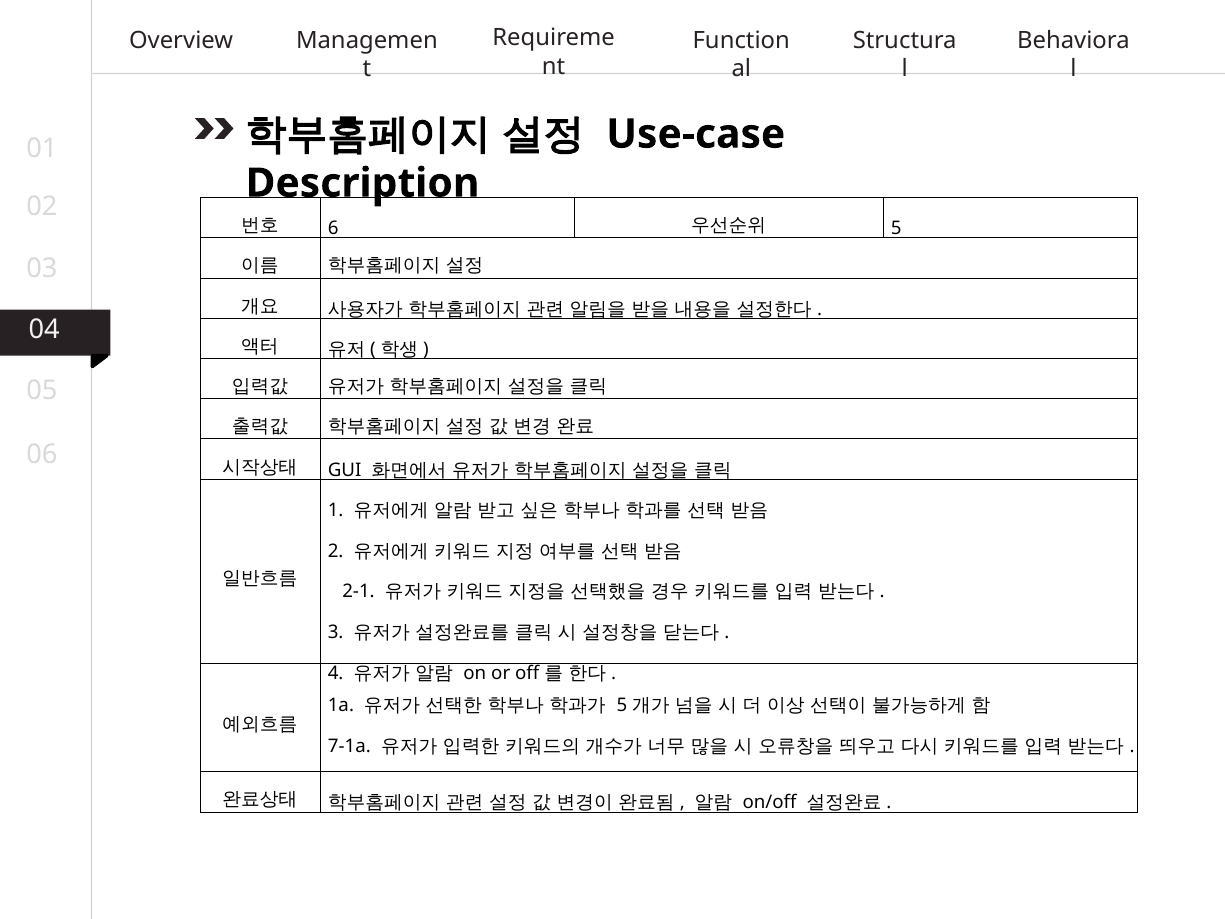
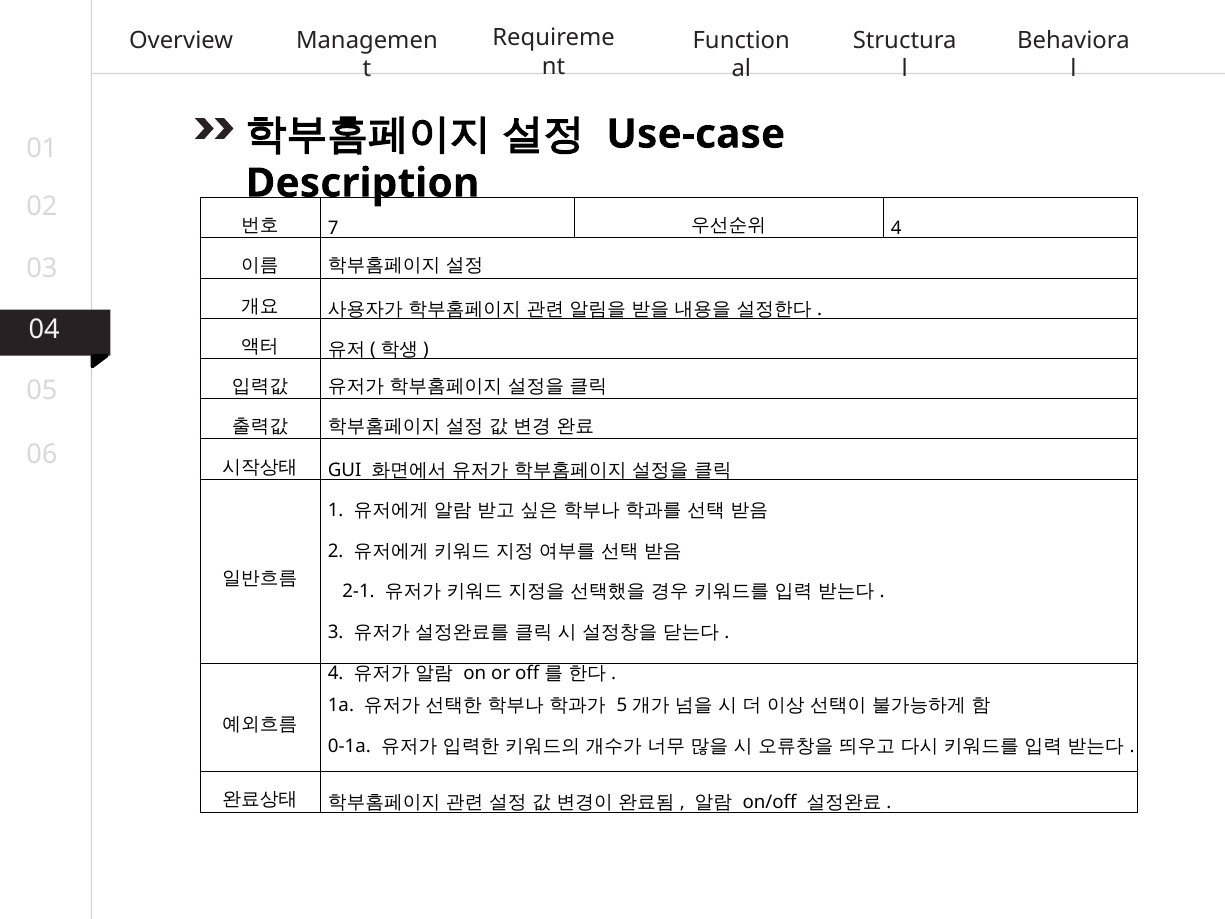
6: 6 -> 7
5 at (896, 228): 5 -> 4
7-1a: 7-1a -> 0-1a
